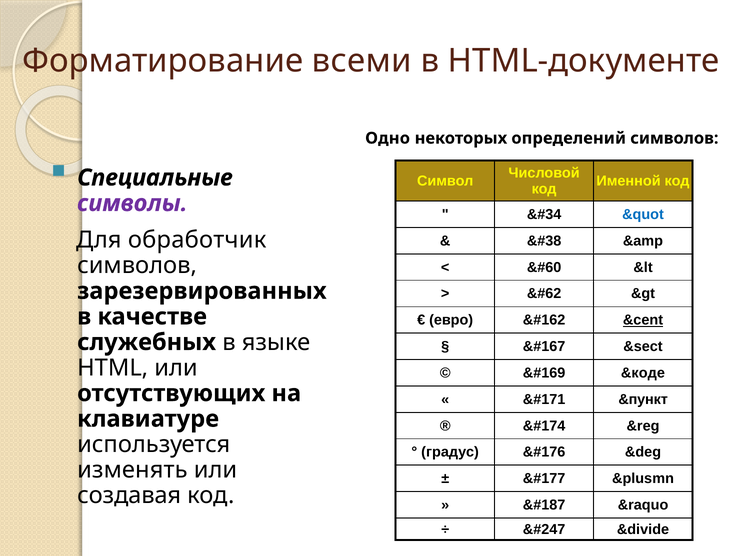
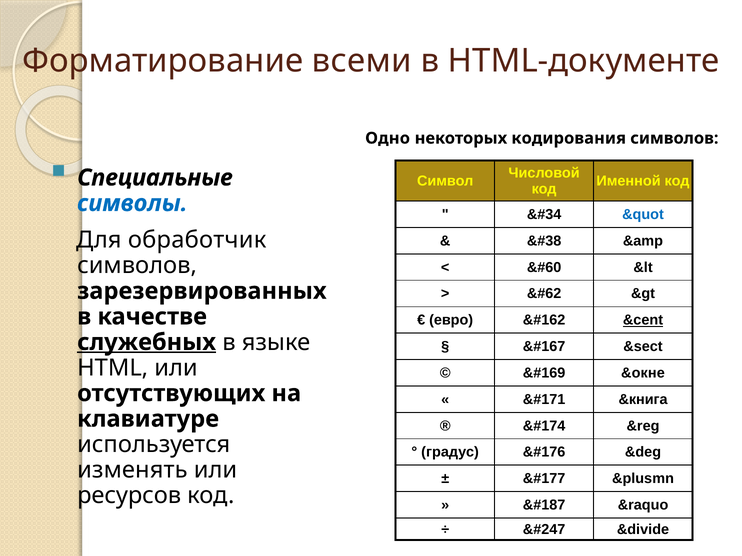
определений: определений -> кодирования
символы colour: purple -> blue
служебных underline: none -> present
&коде: &коде -> &окне
&пункт: &пункт -> &книга
создавая: создавая -> ресурсов
